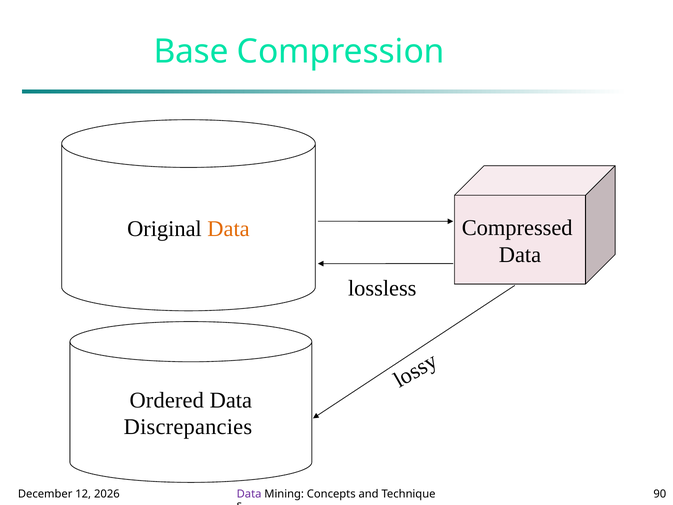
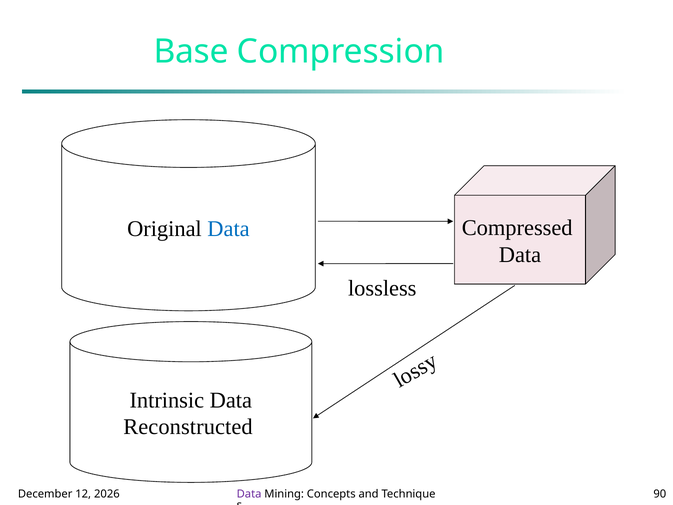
Data at (229, 229) colour: orange -> blue
Ordered: Ordered -> Intrinsic
Discrepancies: Discrepancies -> Reconstructed
